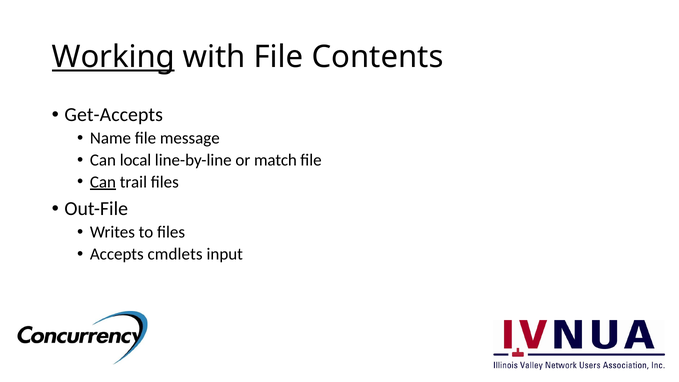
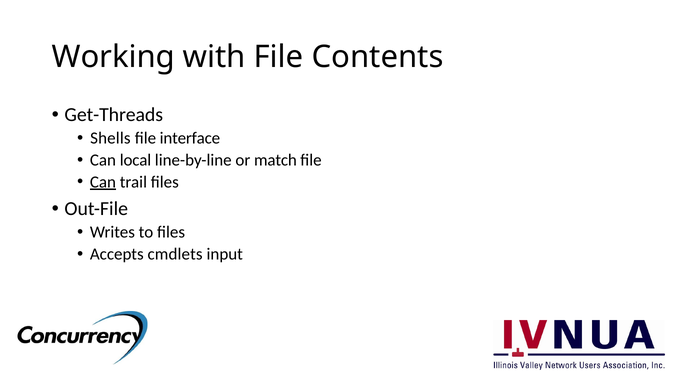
Working underline: present -> none
Get-Accepts: Get-Accepts -> Get-Threads
Name: Name -> Shells
message: message -> interface
